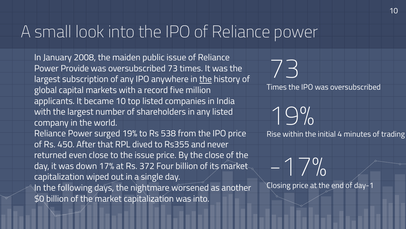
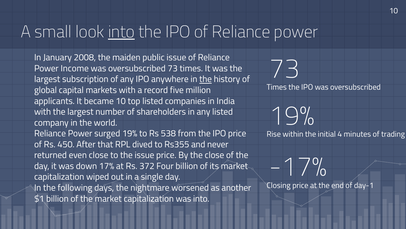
into at (121, 32) underline: none -> present
Provide: Provide -> Income
$0: $0 -> $1
